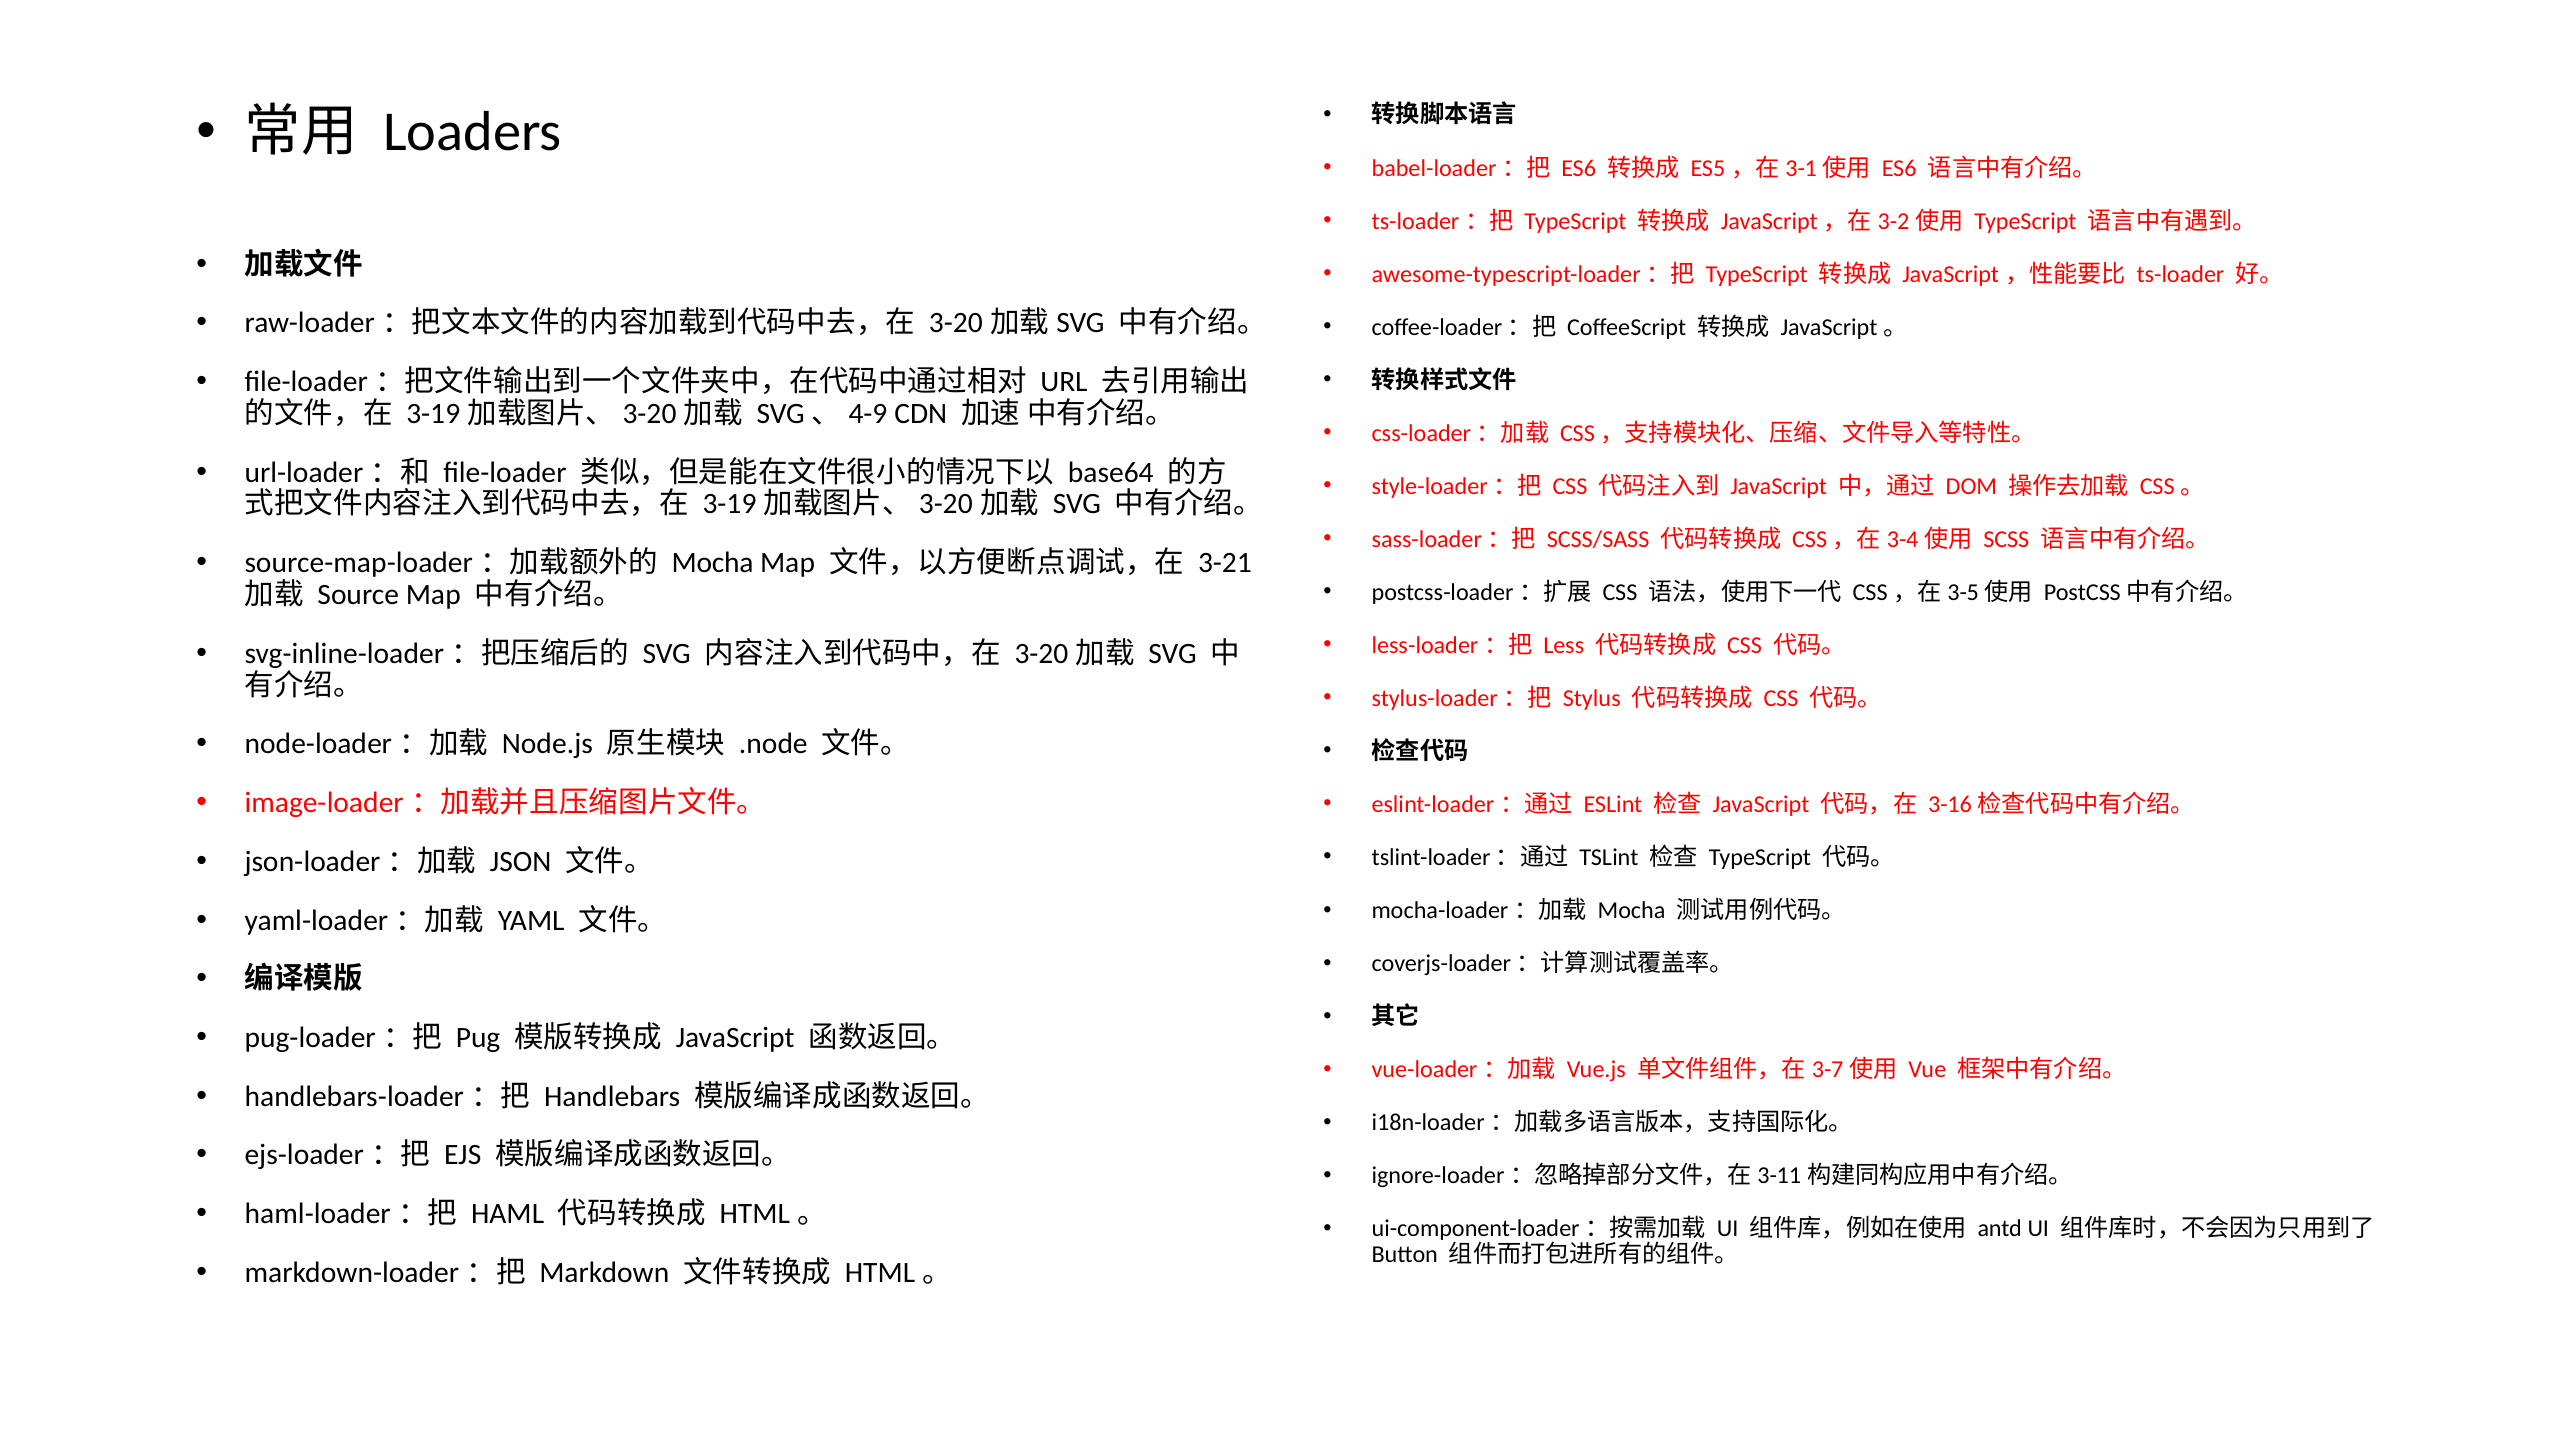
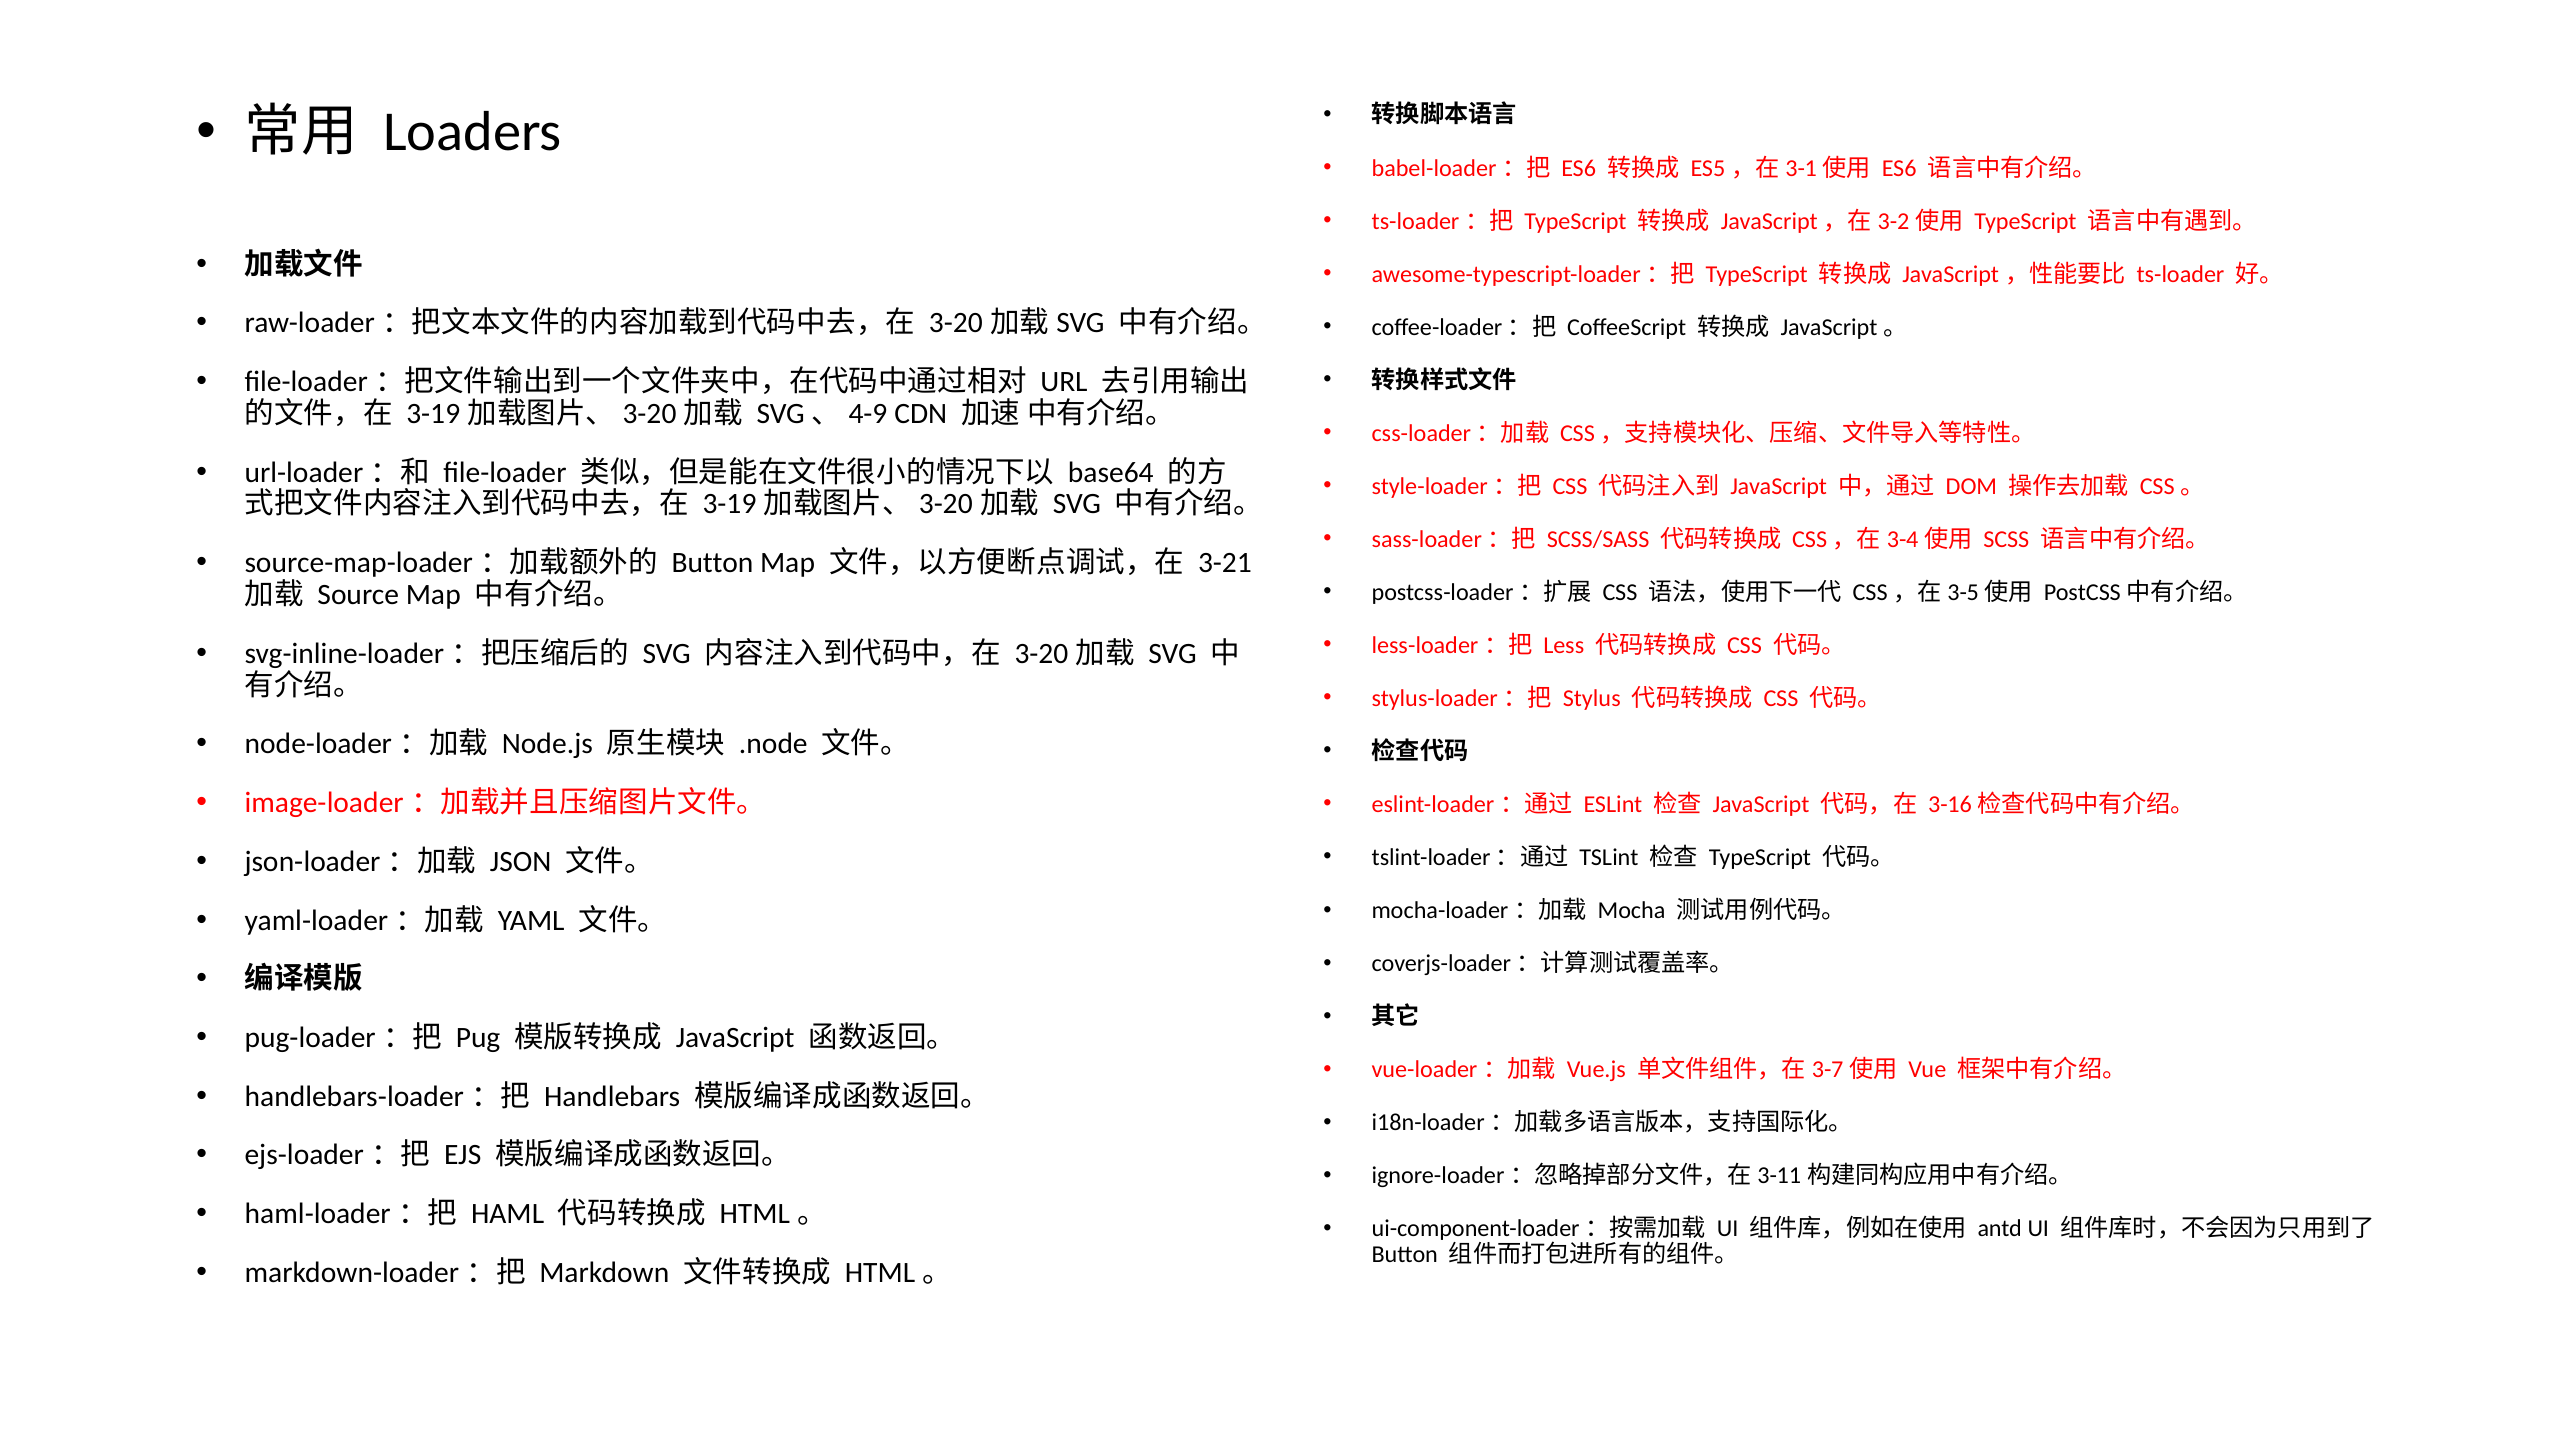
Mocha at (713, 563): Mocha -> Button
